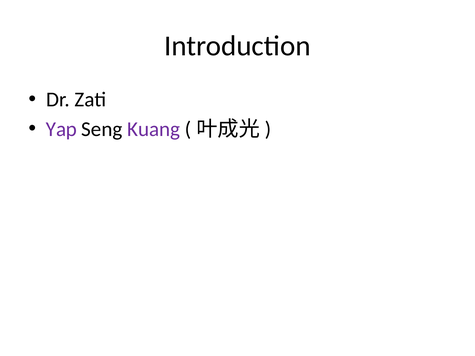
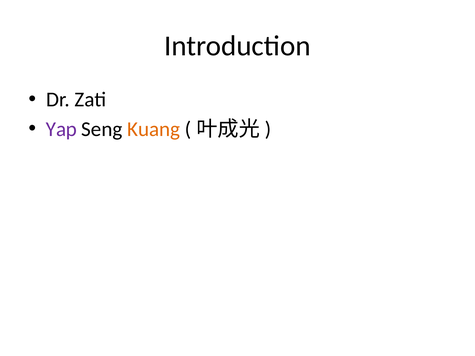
Kuang colour: purple -> orange
